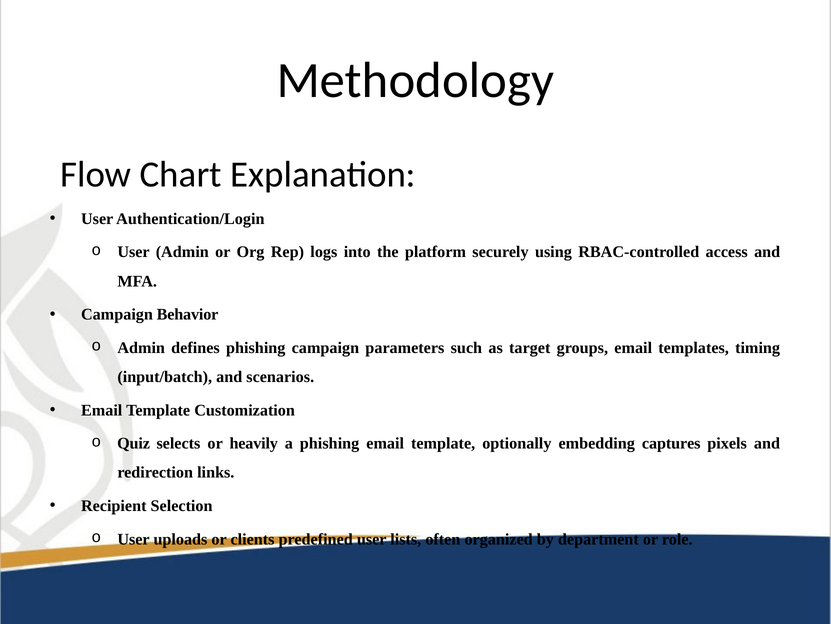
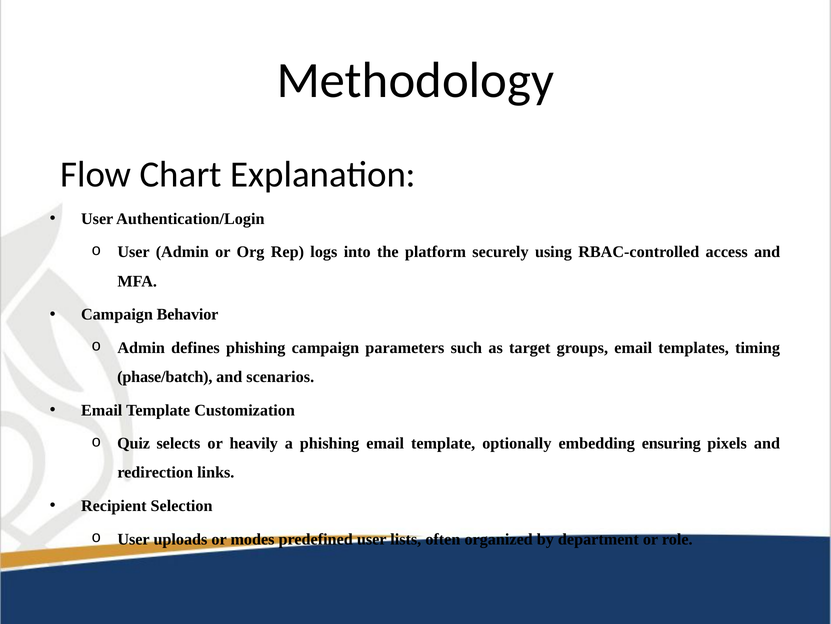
input/batch: input/batch -> phase/batch
captures: captures -> ensuring
clients: clients -> modes
